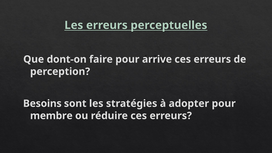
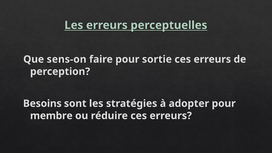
dont-on: dont-on -> sens-on
arrive: arrive -> sortie
